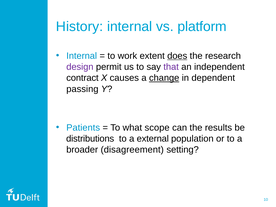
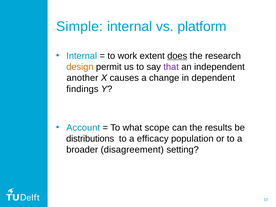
History: History -> Simple
design colour: purple -> orange
contract: contract -> another
change underline: present -> none
passing: passing -> findings
Patients: Patients -> Account
external: external -> efficacy
